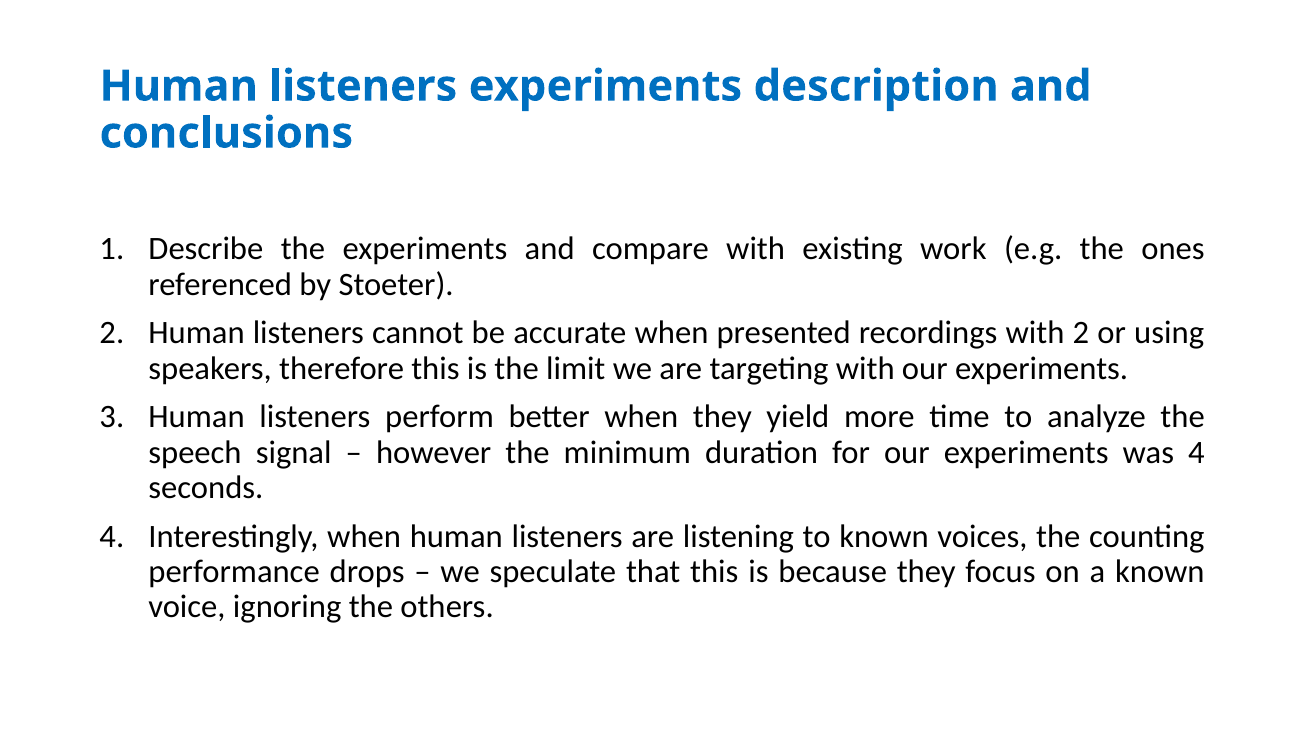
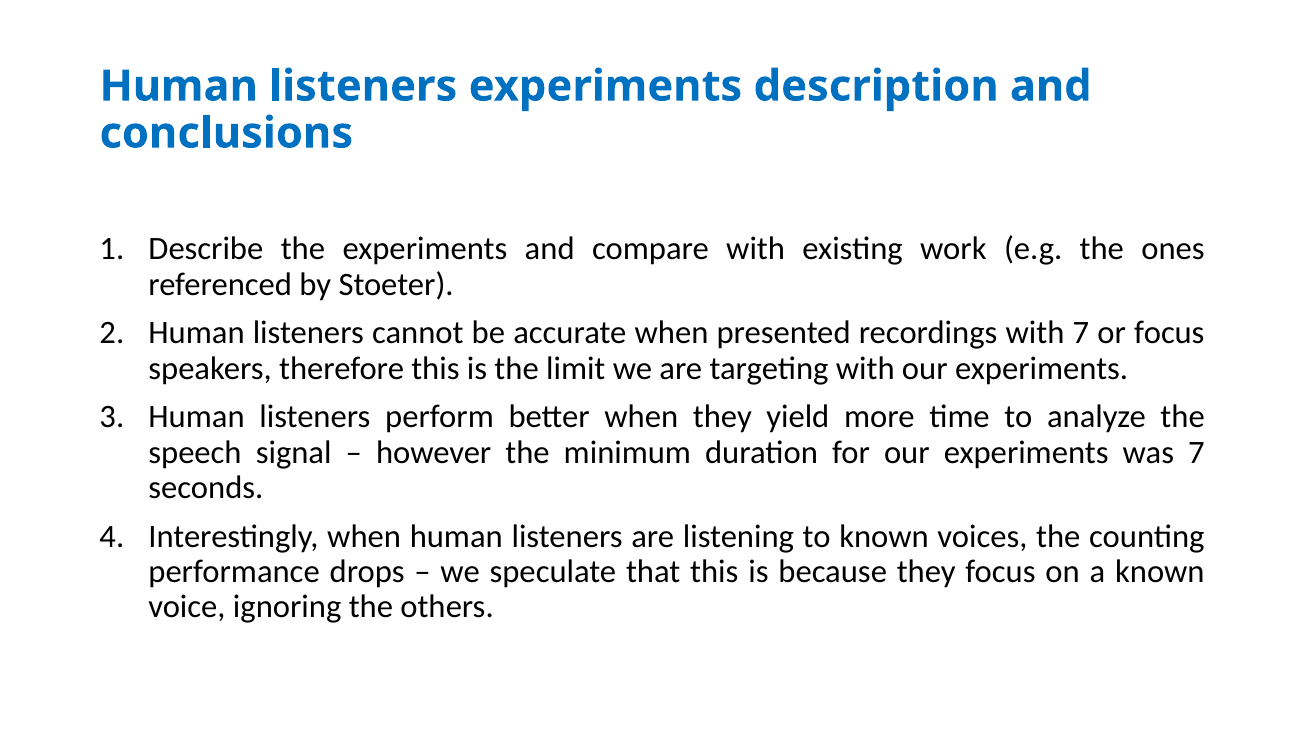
with 2: 2 -> 7
or using: using -> focus
was 4: 4 -> 7
